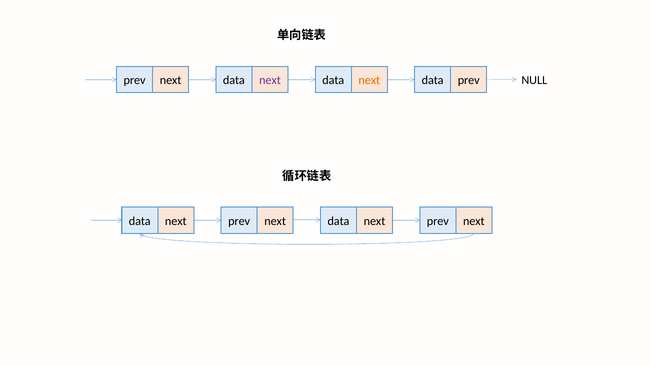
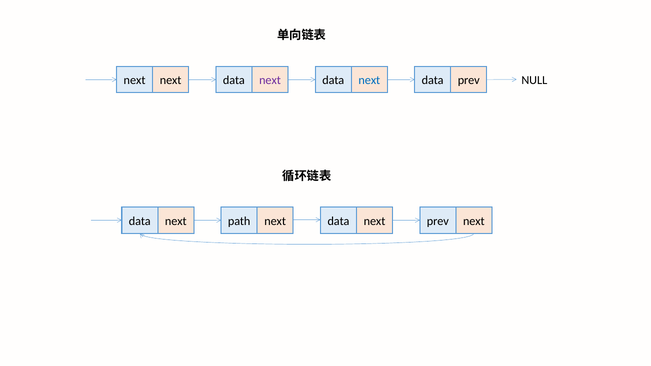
prev at (135, 80): prev -> next
next at (369, 80) colour: orange -> blue
prev at (239, 221): prev -> path
